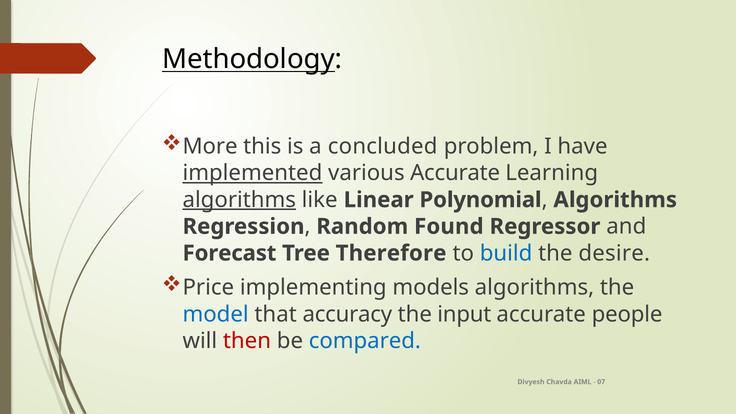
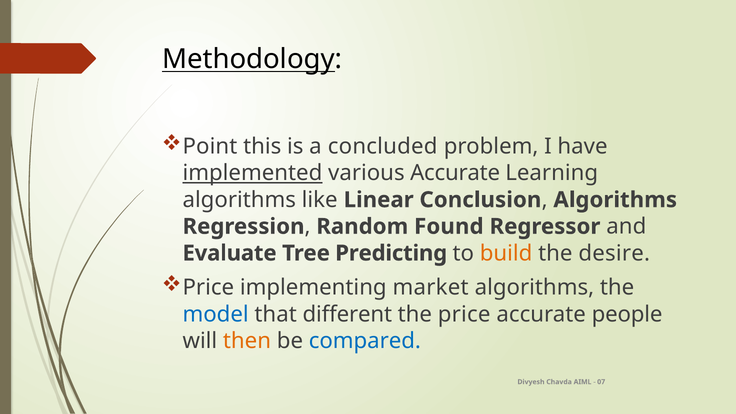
More: More -> Point
algorithms at (239, 200) underline: present -> none
Polynomial: Polynomial -> Conclusion
Forecast: Forecast -> Evaluate
Therefore: Therefore -> Predicting
build colour: blue -> orange
models: models -> market
accuracy: accuracy -> different
the input: input -> price
then colour: red -> orange
